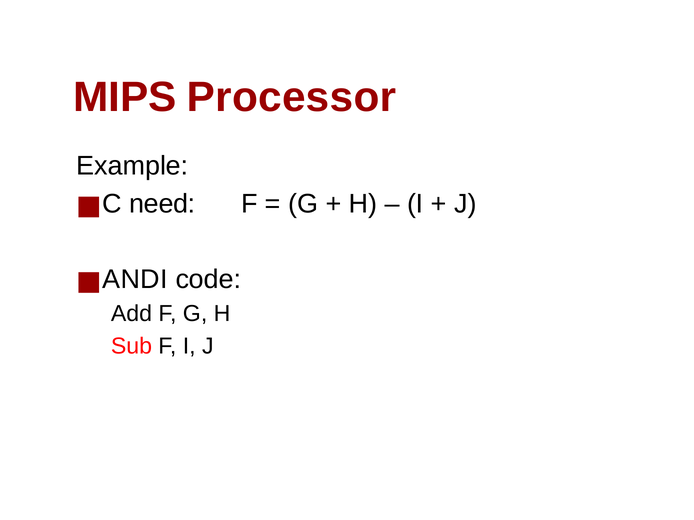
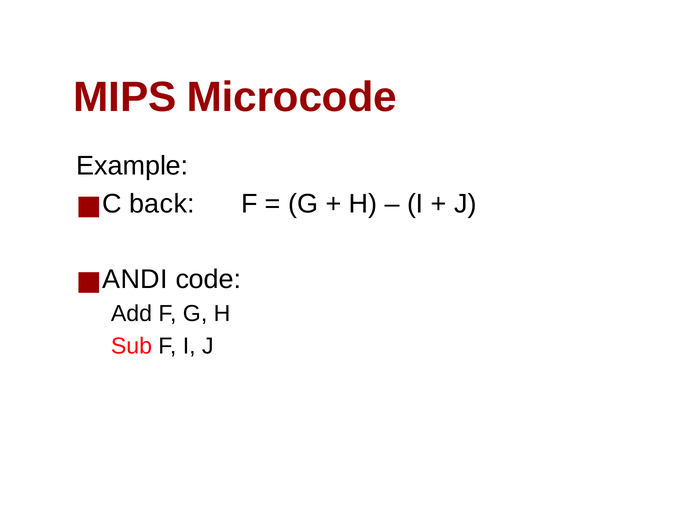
Processor: Processor -> Microcode
need: need -> back
